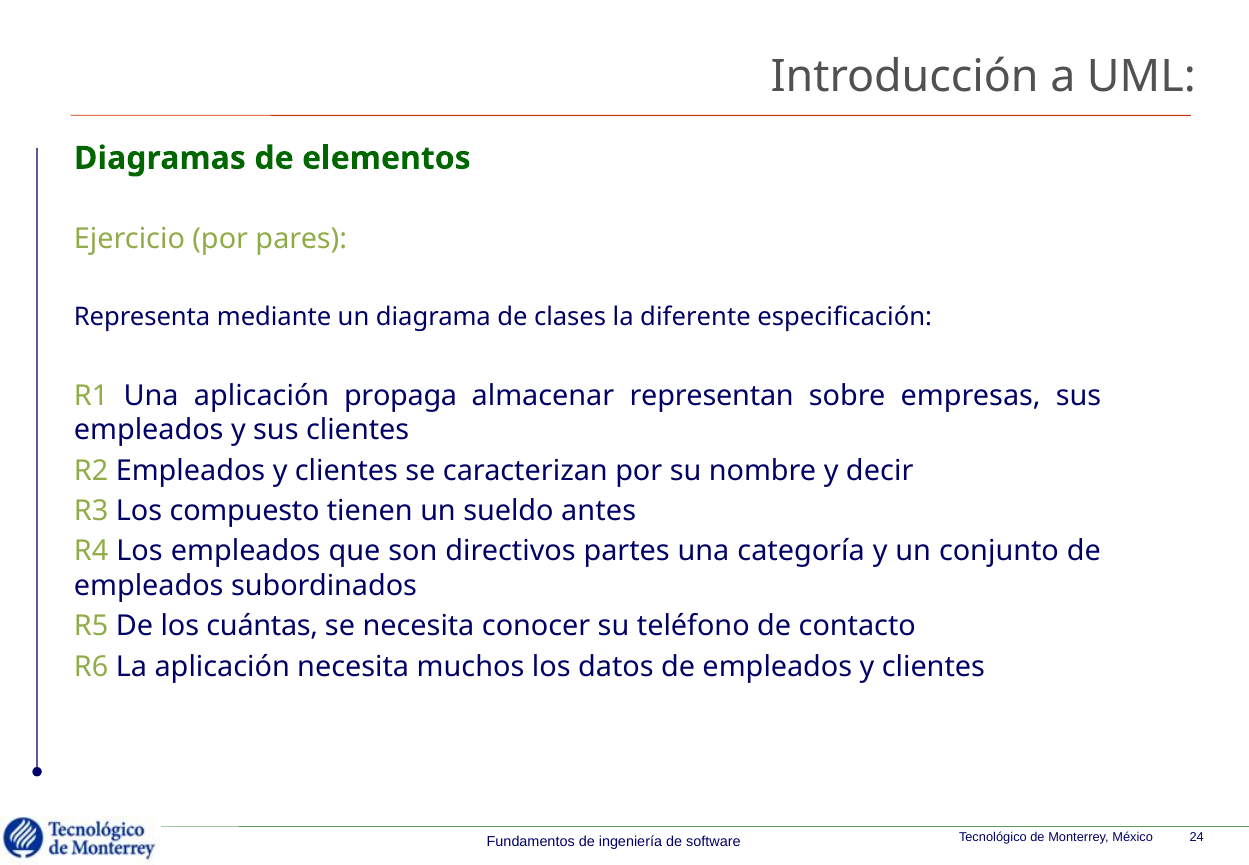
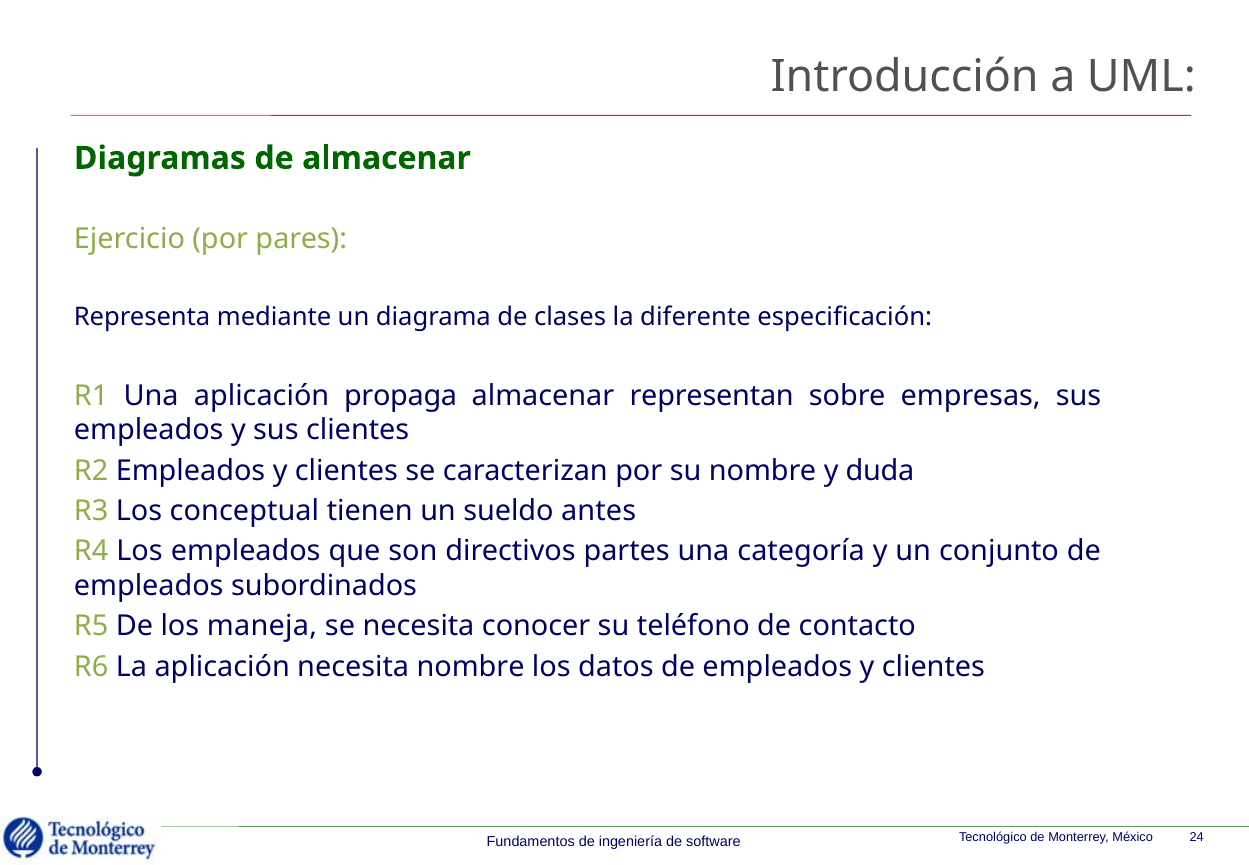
de elementos: elementos -> almacenar
decir: decir -> duda
compuesto: compuesto -> conceptual
cuántas: cuántas -> maneja
necesita muchos: muchos -> nombre
